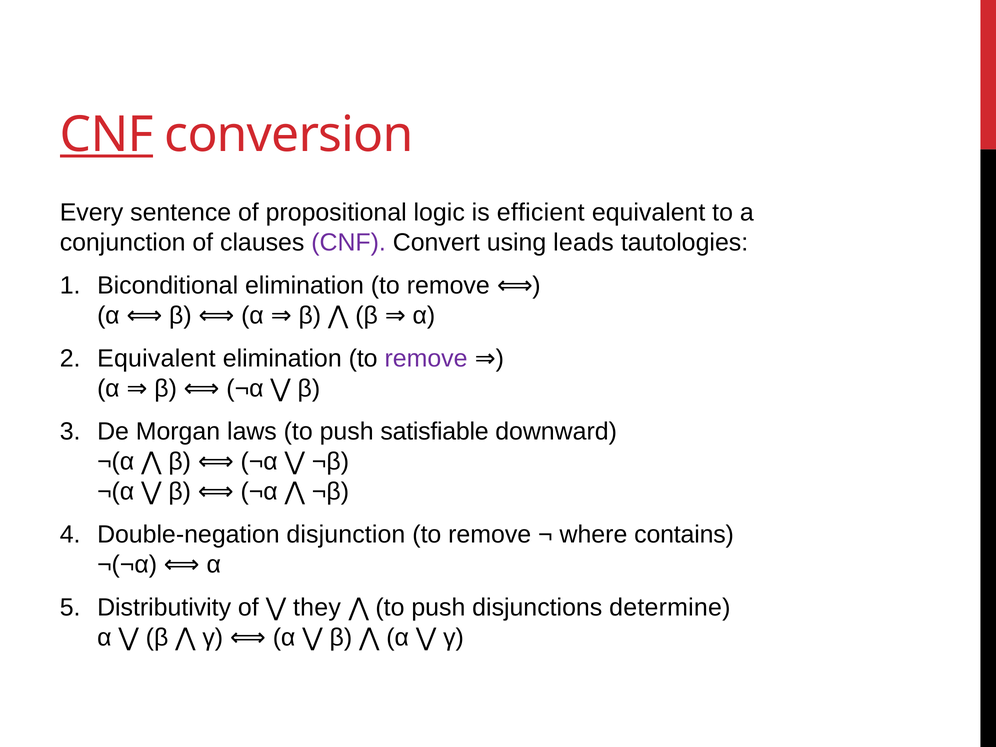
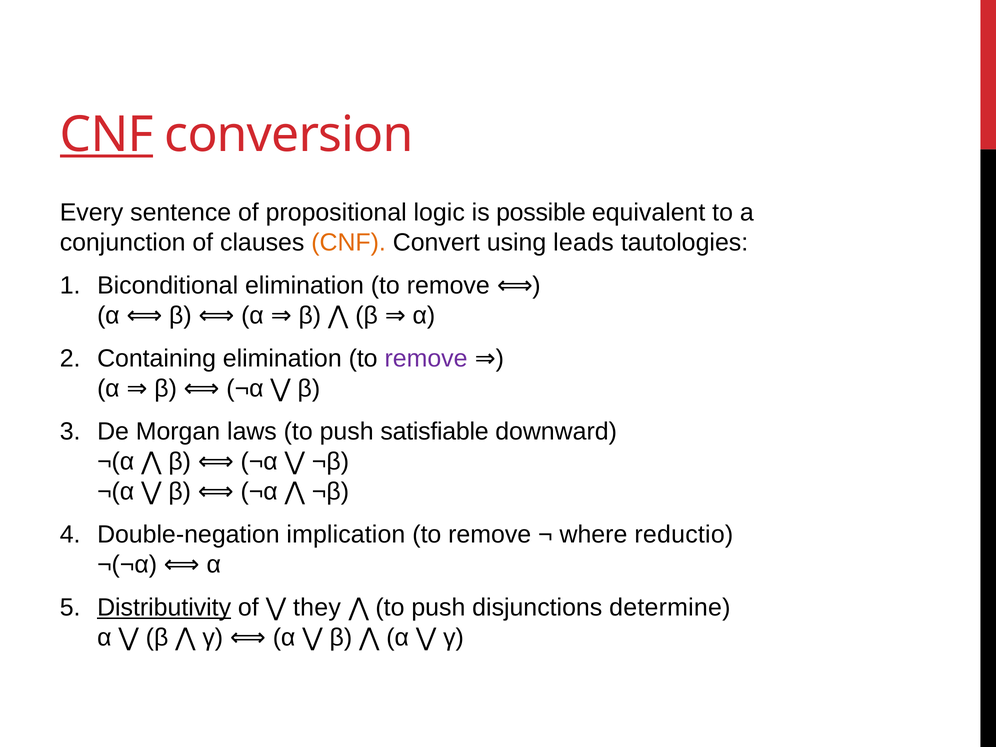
efficient: efficient -> possible
CNF at (349, 242) colour: purple -> orange
Equivalent at (156, 359): Equivalent -> Containing
disjunction: disjunction -> implication
contains: contains -> reductio
Distributivity underline: none -> present
